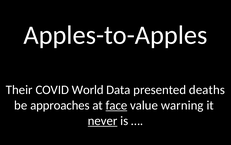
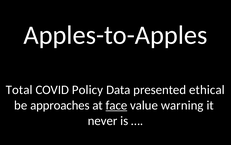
Their: Their -> Total
World: World -> Policy
deaths: deaths -> ethical
never underline: present -> none
